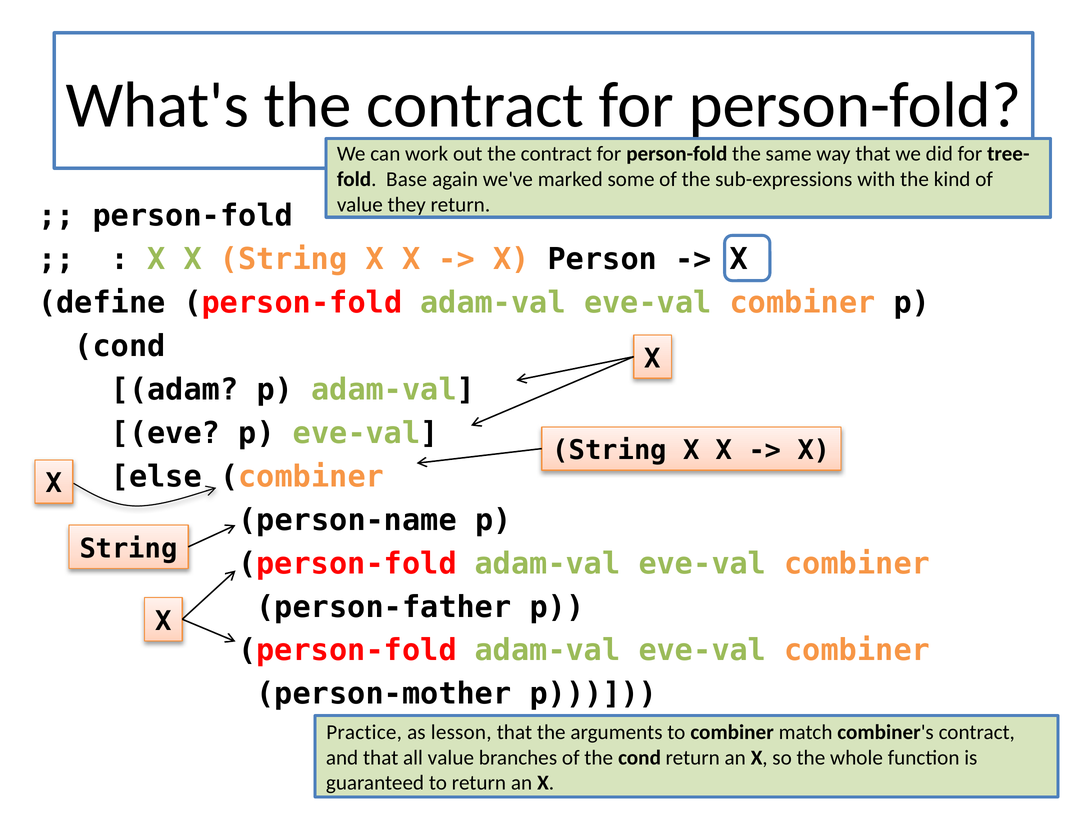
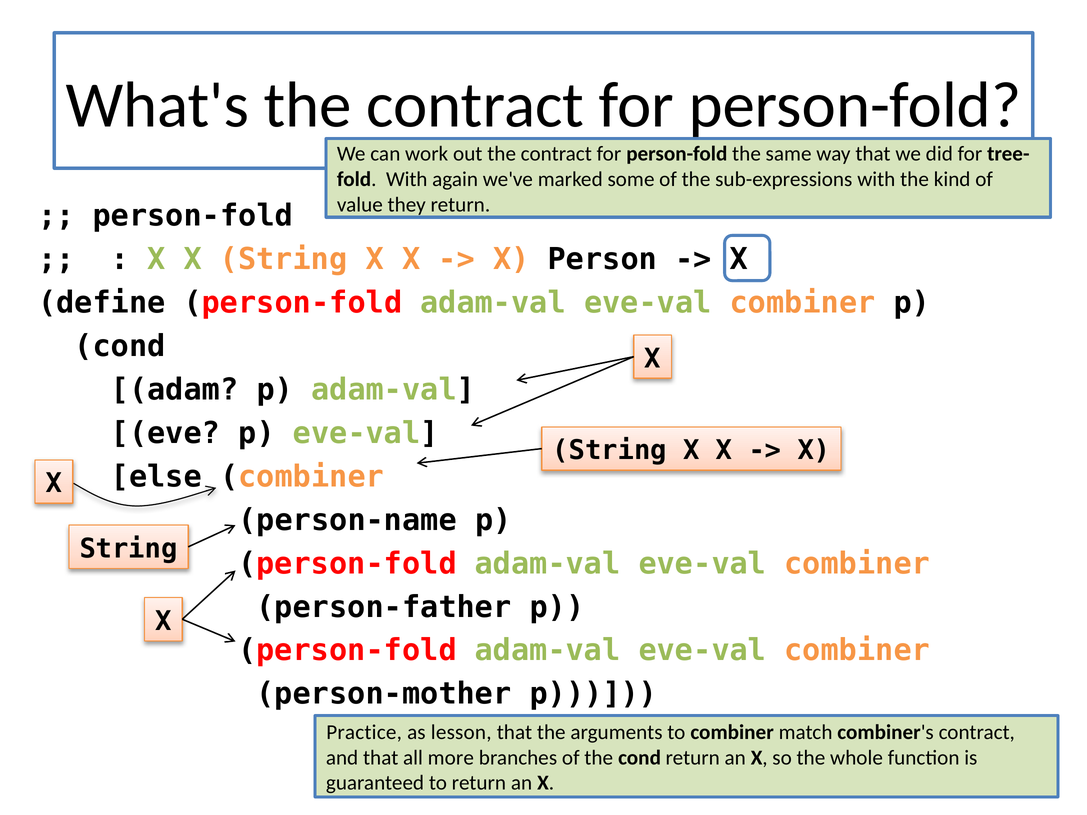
Base at (407, 179): Base -> With
all value: value -> more
